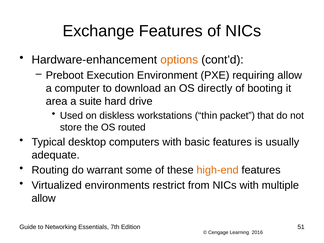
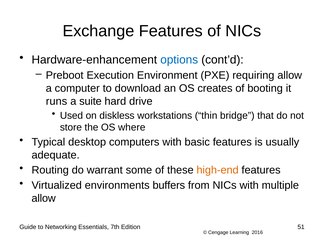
options colour: orange -> blue
directly: directly -> creates
area: area -> runs
packet: packet -> bridge
routed: routed -> where
restrict: restrict -> buffers
